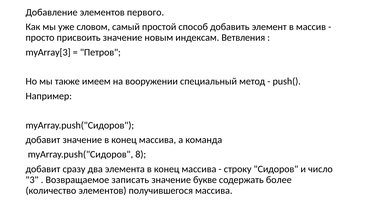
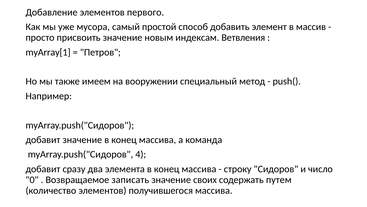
словом: словом -> мусора
myArray[3: myArray[3 -> myArray[1
8: 8 -> 4
3: 3 -> 0
букве: букве -> своих
более: более -> путем
